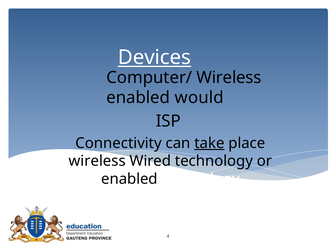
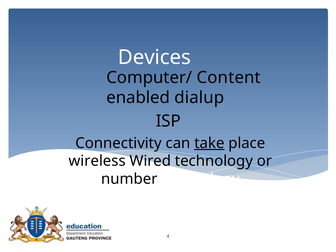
Devices underline: present -> none
Computer/ Wireless: Wireless -> Content
would: would -> dialup
enabled at (129, 179): enabled -> number
